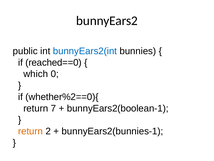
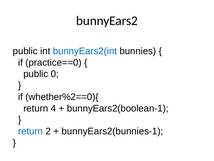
reached==0: reached==0 -> practice==0
which at (36, 74): which -> public
7: 7 -> 4
return at (30, 131) colour: orange -> blue
